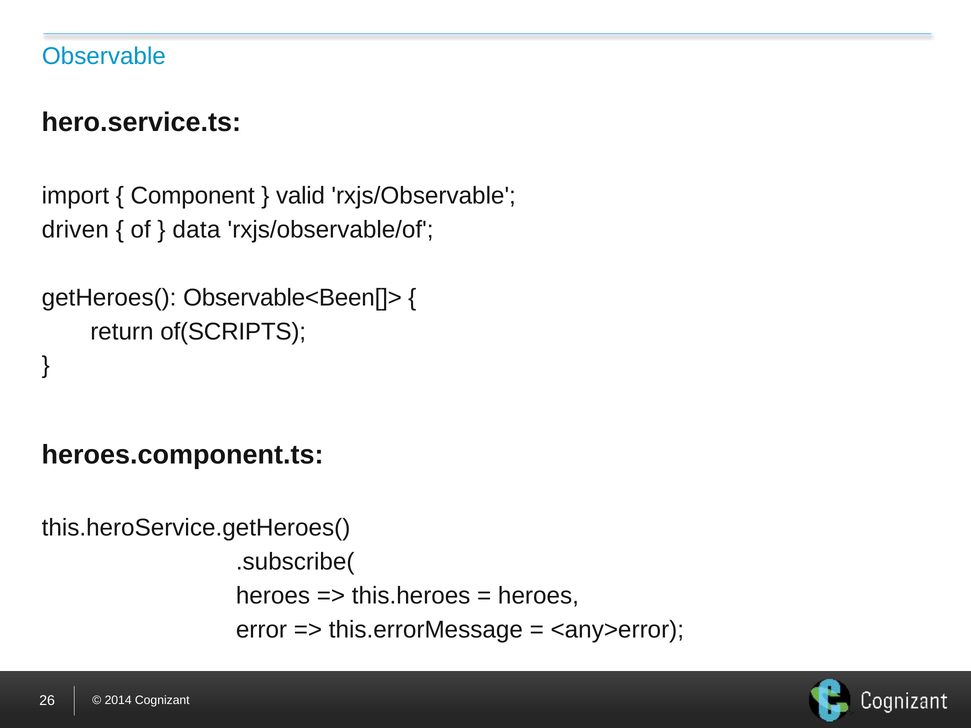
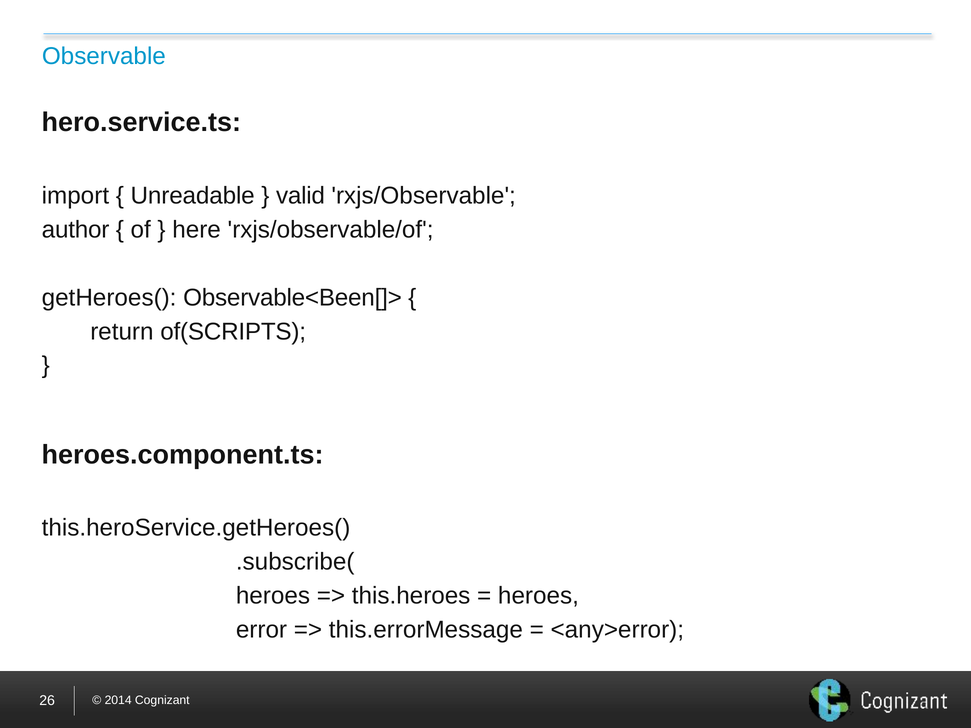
Component: Component -> Unreadable
driven: driven -> author
data: data -> here
